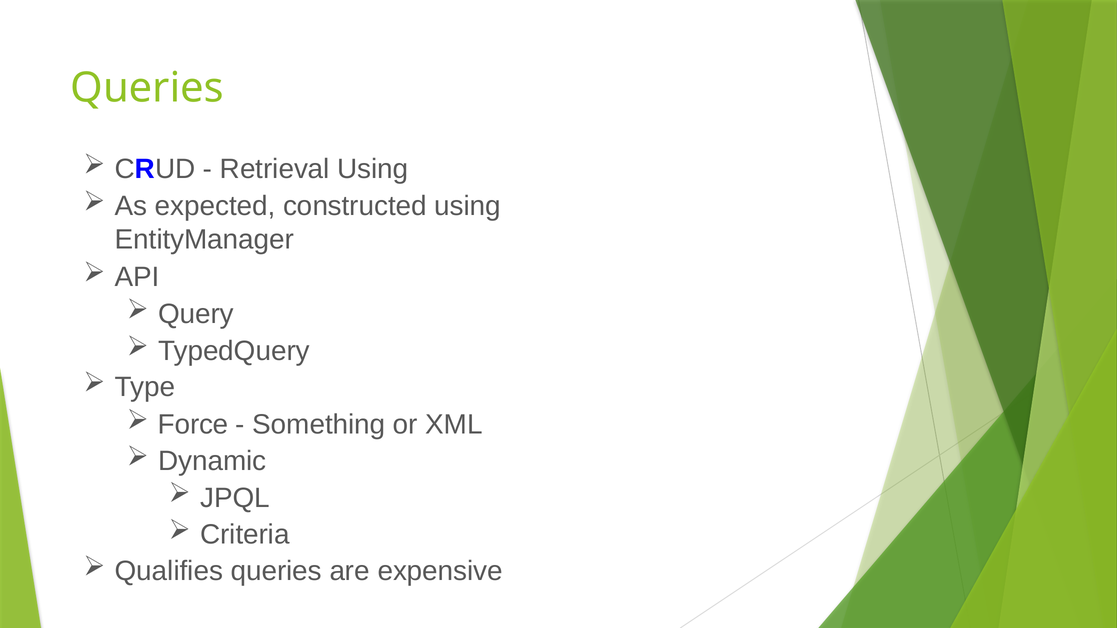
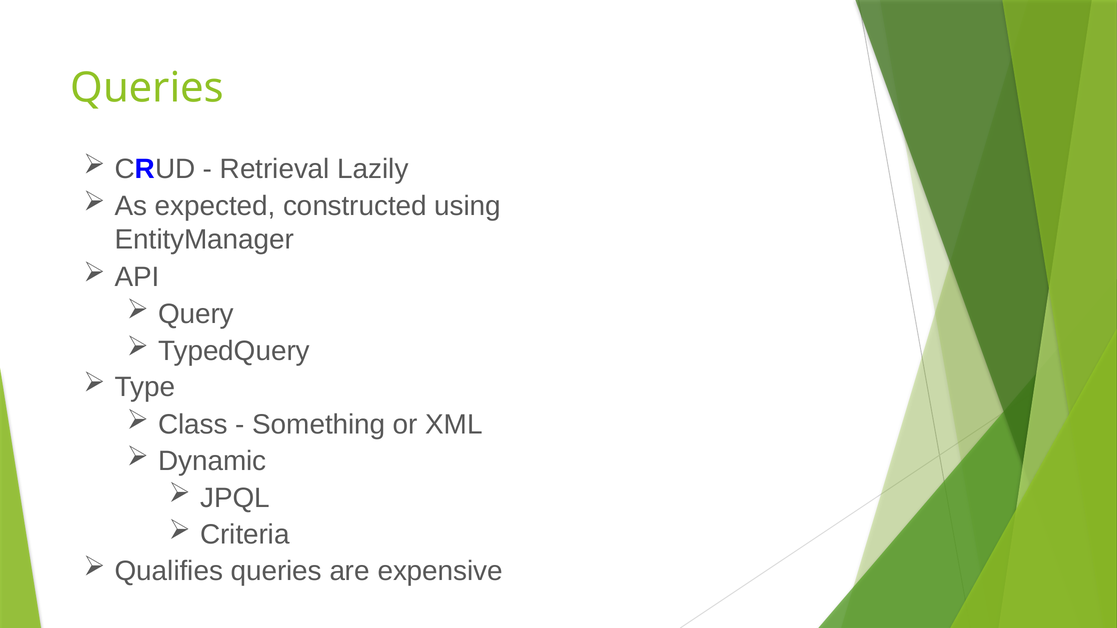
Retrieval Using: Using -> Lazily
Force: Force -> Class
